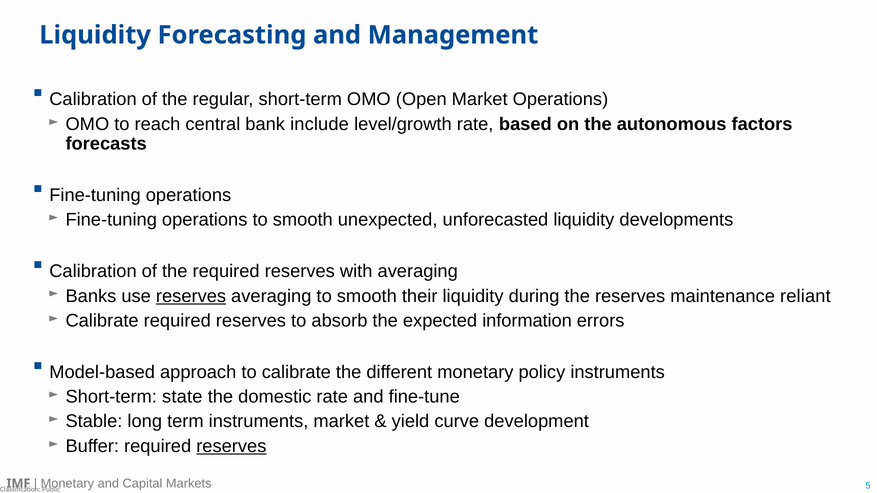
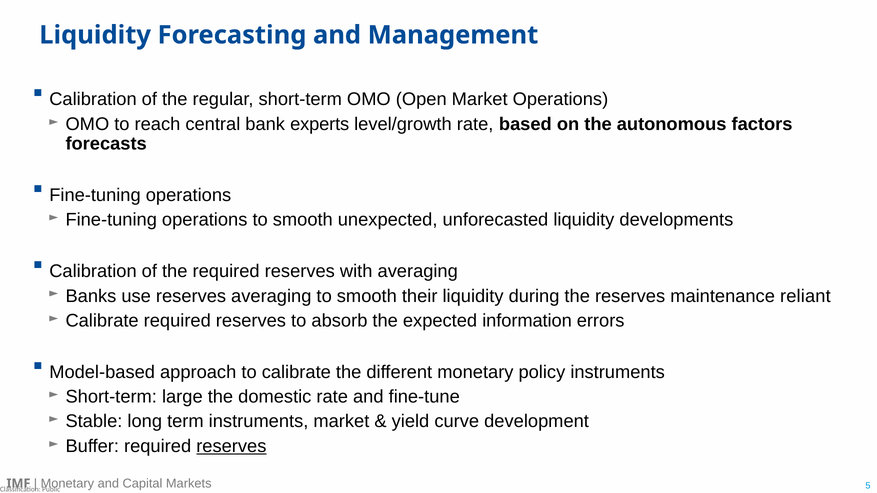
include: include -> experts
reserves at (191, 296) underline: present -> none
state: state -> large
